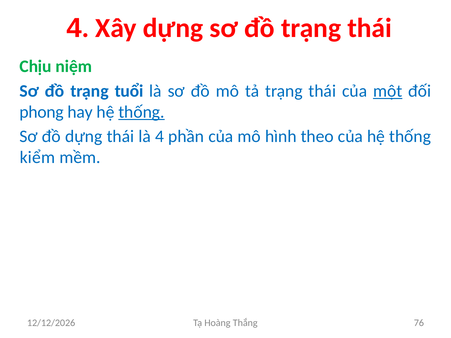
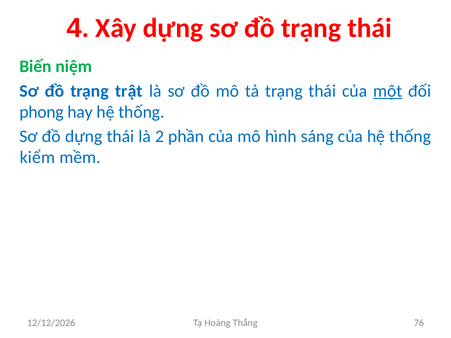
Chịu: Chịu -> Biến
tuổi: tuổi -> trật
thống at (142, 112) underline: present -> none
là 4: 4 -> 2
theo: theo -> sáng
